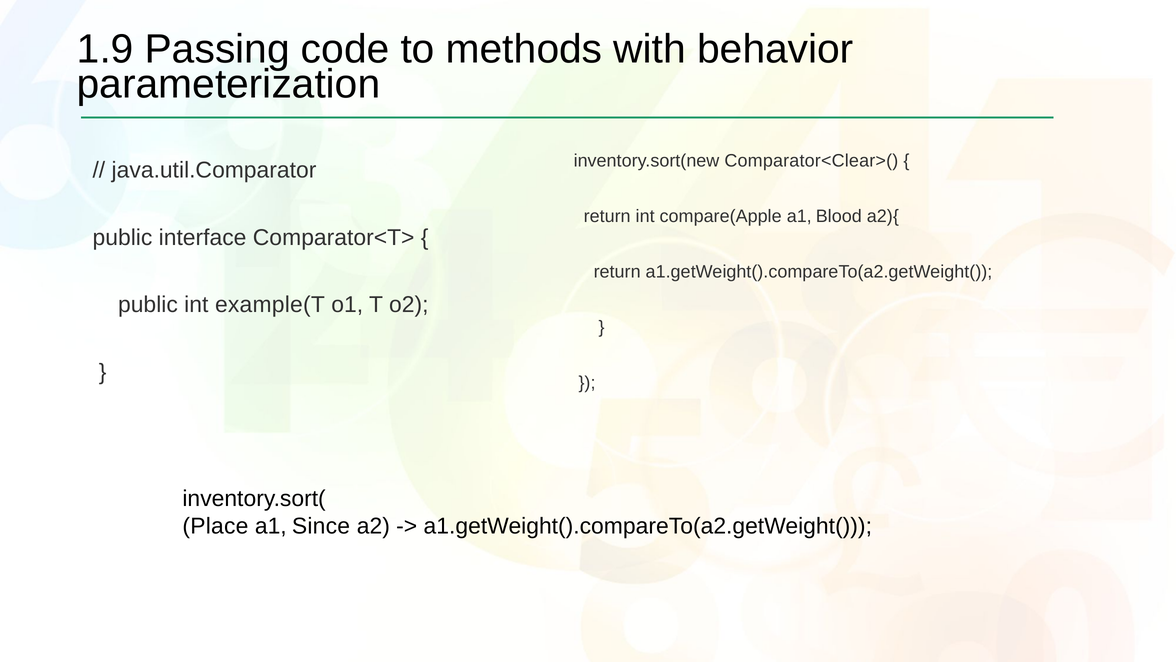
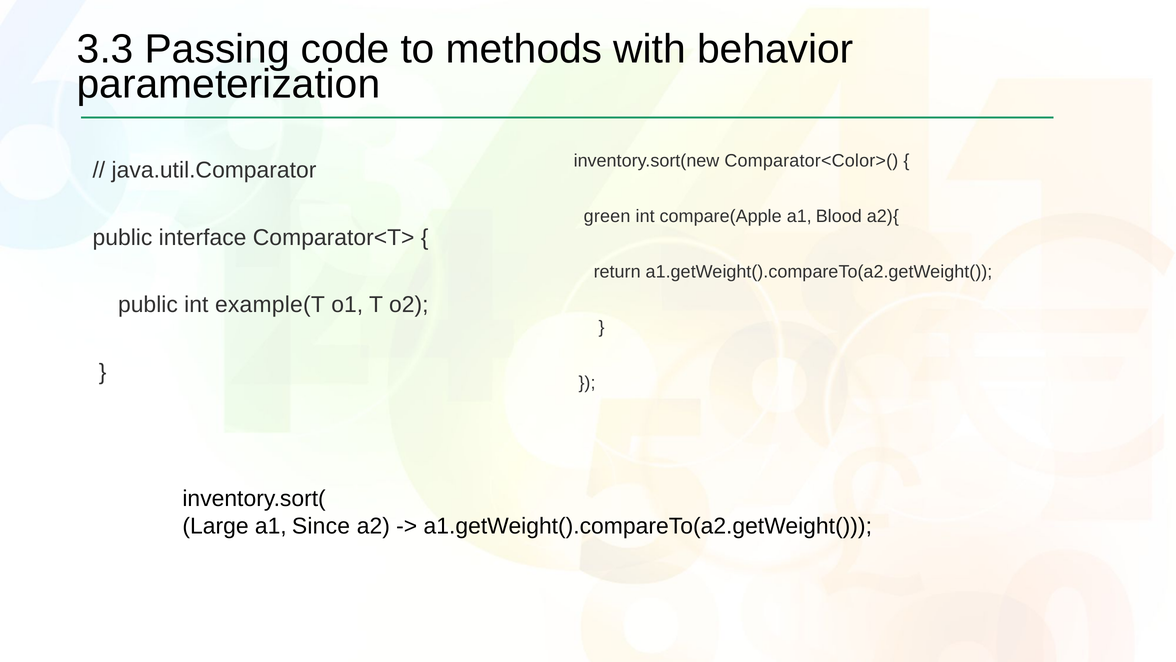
1.9: 1.9 -> 3.3
Comparator<Clear>(: Comparator<Clear>( -> Comparator<Color>(
return at (607, 216): return -> green
Place: Place -> Large
